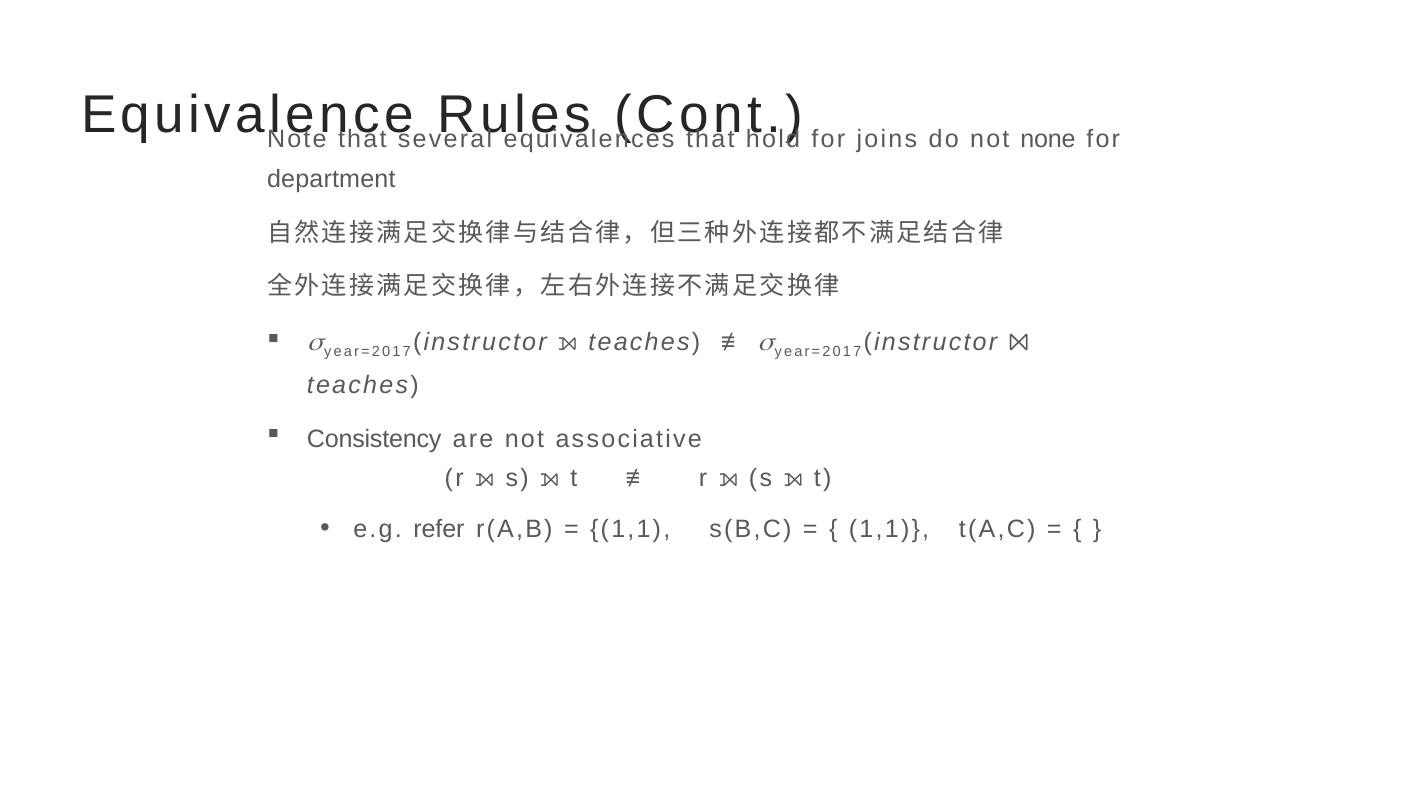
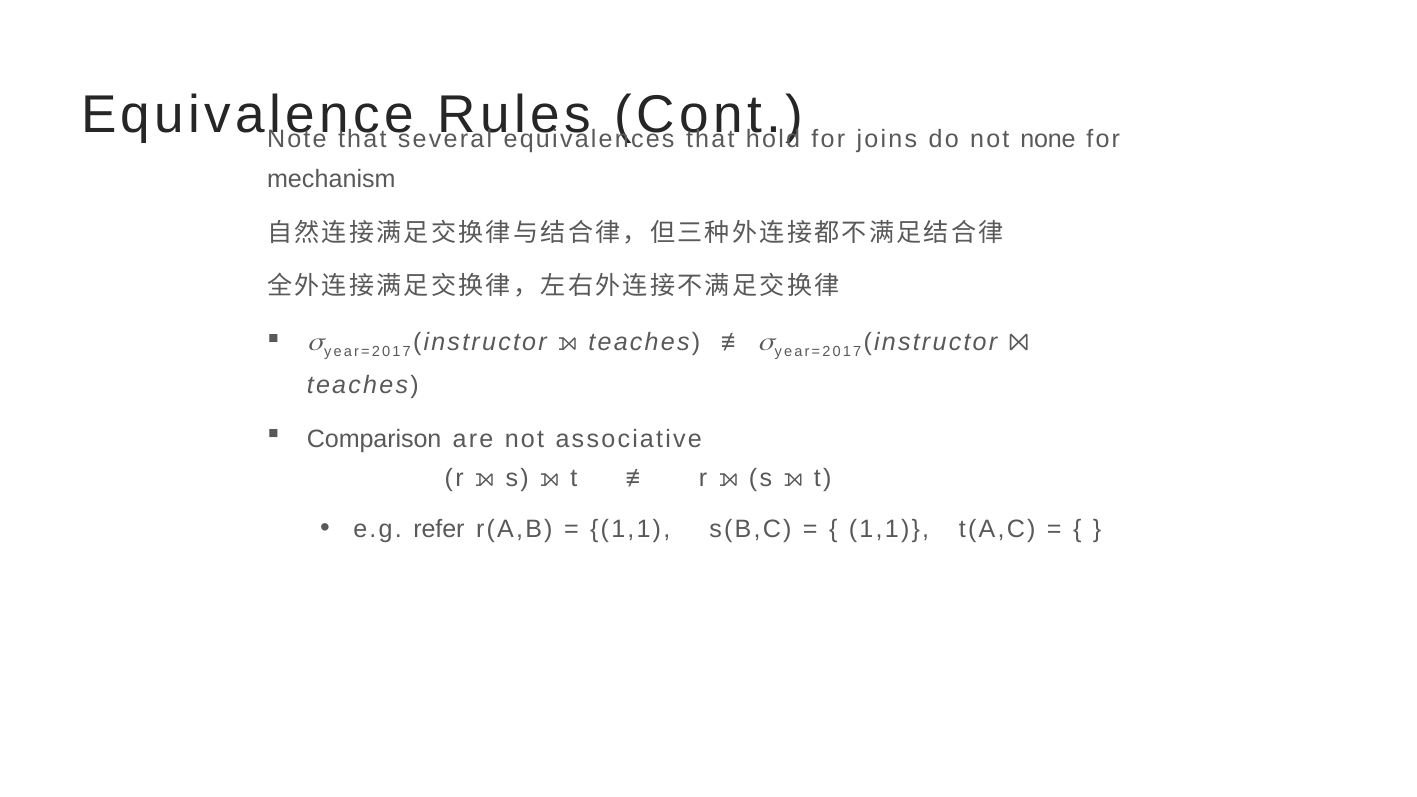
department: department -> mechanism
Consistency: Consistency -> Comparison
